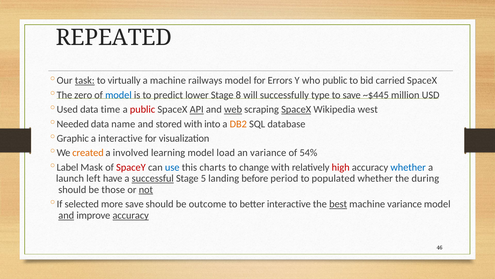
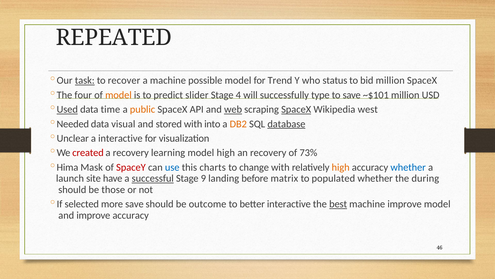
virtually: virtually -> recover
railways: railways -> possible
Errors: Errors -> Trend
who public: public -> status
bid carried: carried -> million
zero: zero -> four
model at (118, 95) colour: blue -> orange
lower: lower -> slider
8: 8 -> 4
~$445: ~$445 -> ~$101
Used underline: none -> present
public at (143, 109) colour: red -> orange
API underline: present -> none
name: name -> visual
database underline: none -> present
Graphic: Graphic -> Unclear
created colour: orange -> red
a involved: involved -> recovery
model load: load -> high
an variance: variance -> recovery
54%: 54% -> 73%
Label: Label -> Hima
high at (341, 167) colour: red -> orange
left: left -> site
5: 5 -> 9
period: period -> matrix
not underline: present -> none
machine variance: variance -> improve
and at (66, 215) underline: present -> none
accuracy at (131, 215) underline: present -> none
